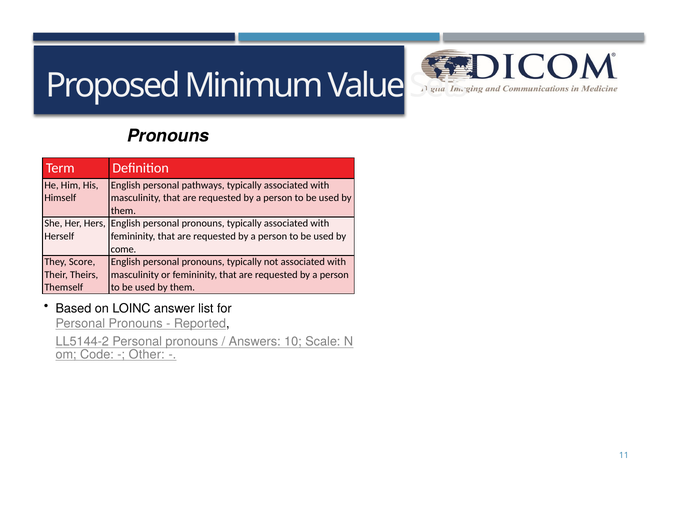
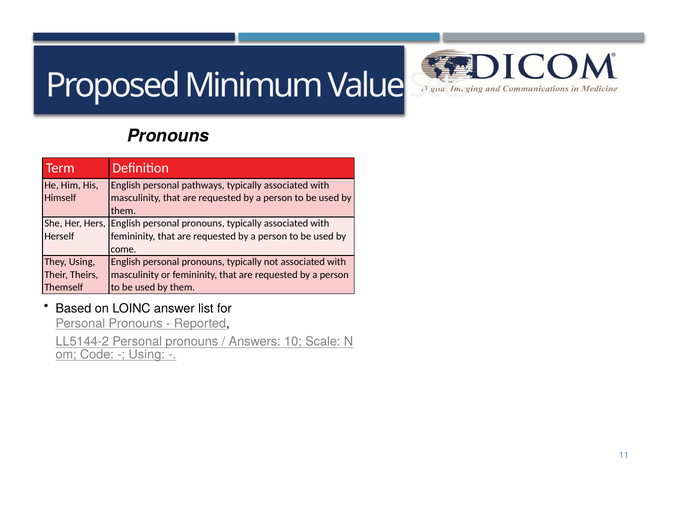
They Score: Score -> Using
Other at (147, 354): Other -> Using
